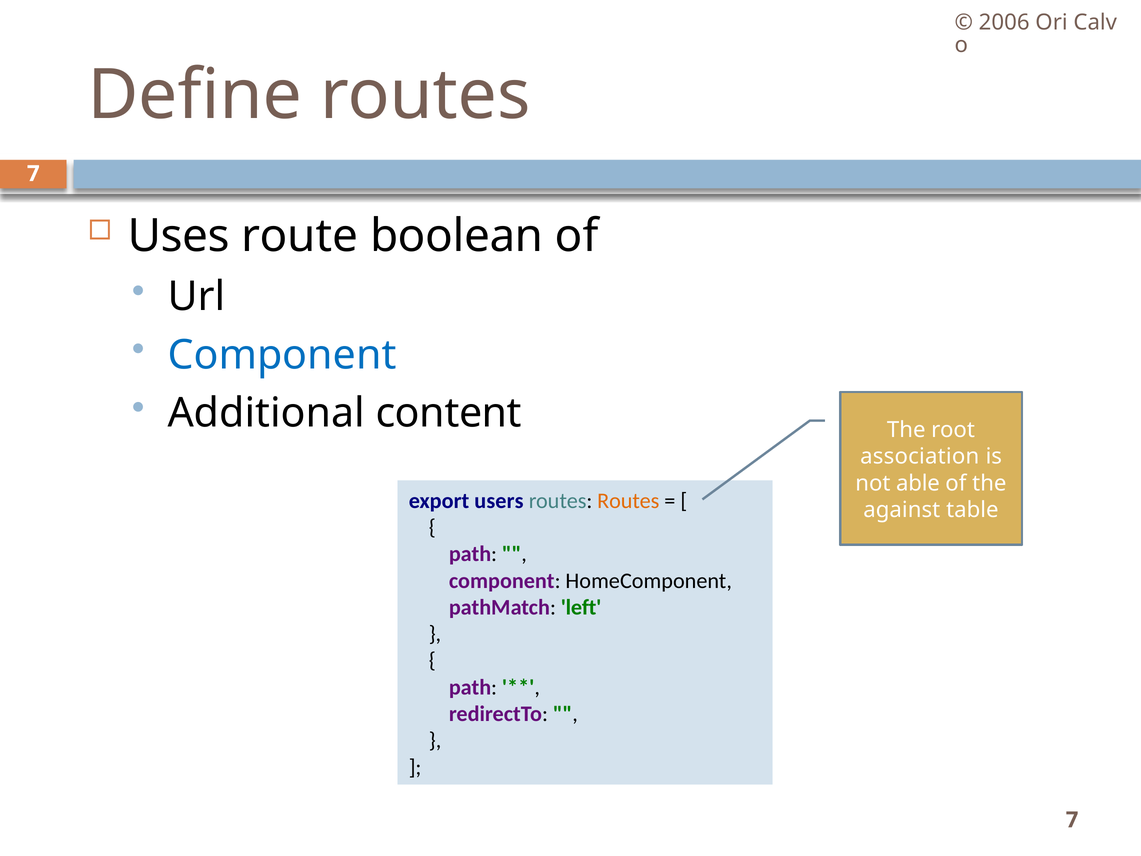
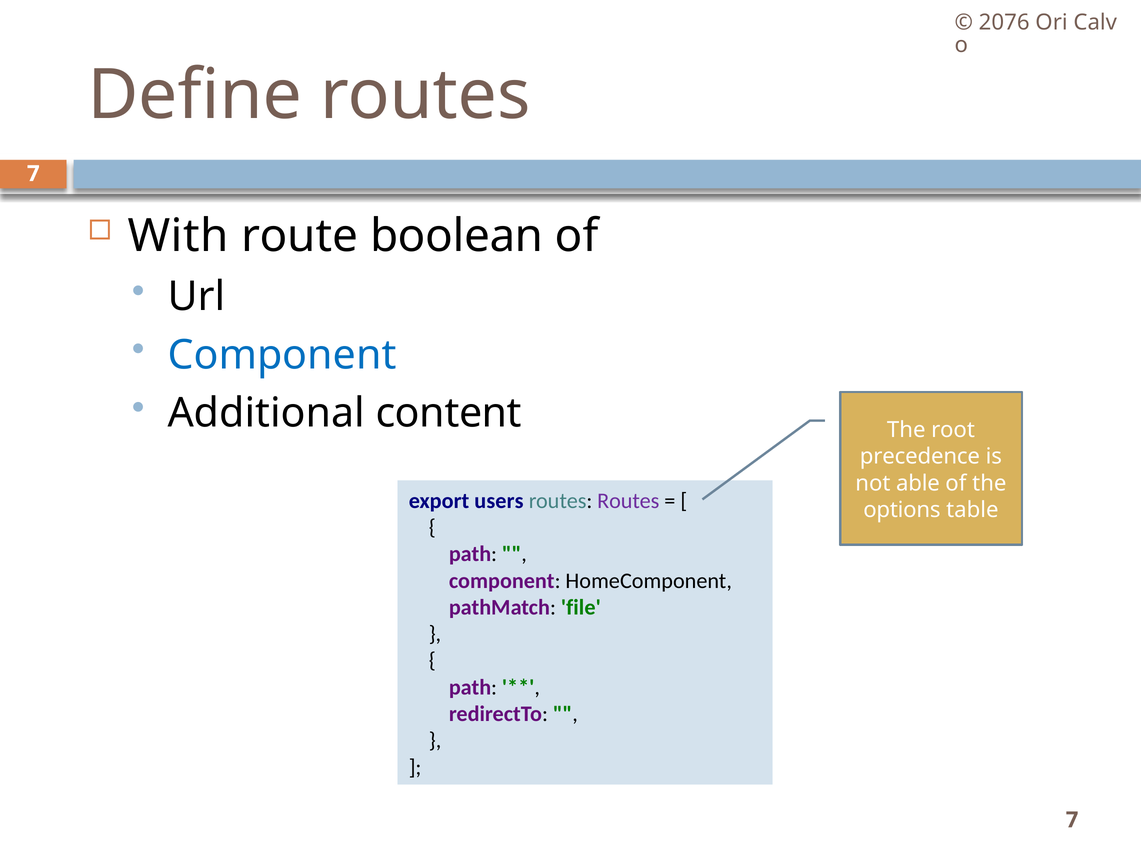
2006: 2006 -> 2076
Uses: Uses -> With
association: association -> precedence
Routes at (628, 501) colour: orange -> purple
against: against -> options
left: left -> file
